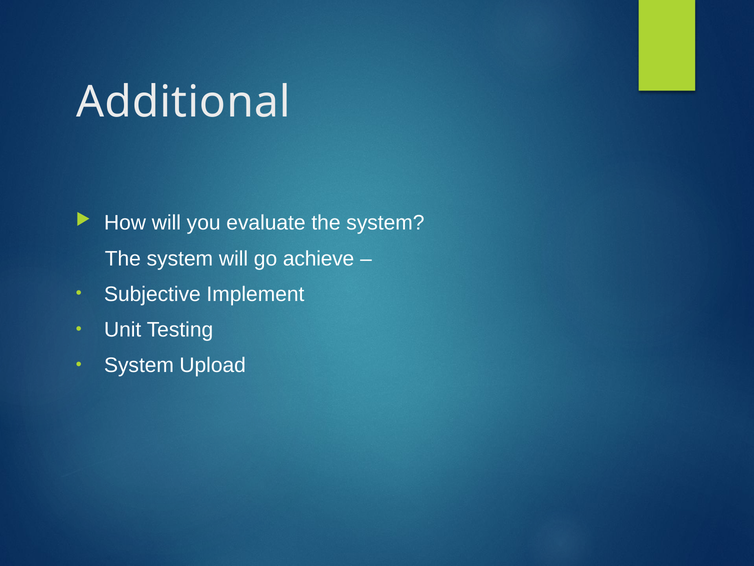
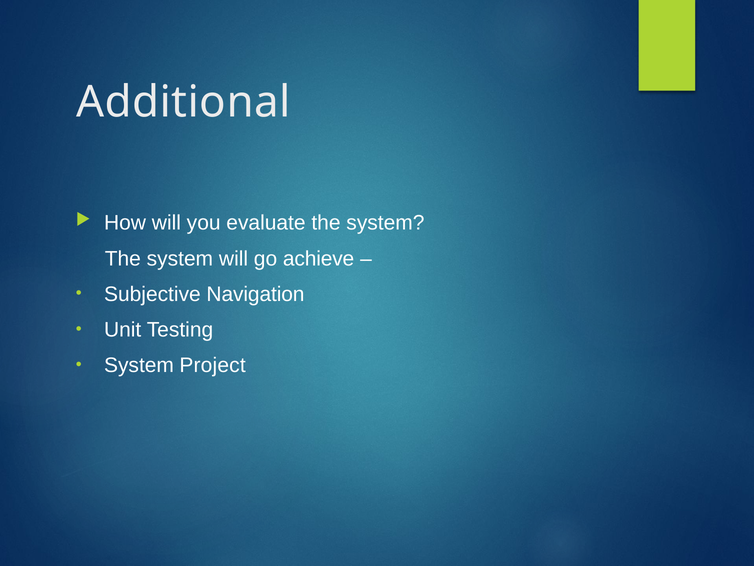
Implement: Implement -> Navigation
Upload: Upload -> Project
